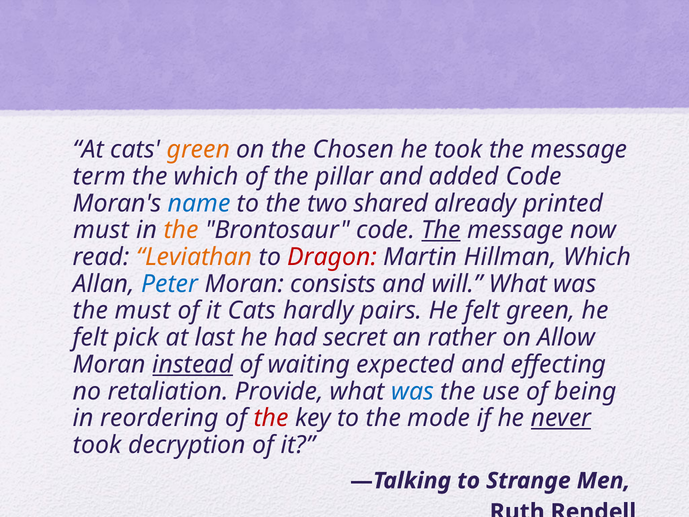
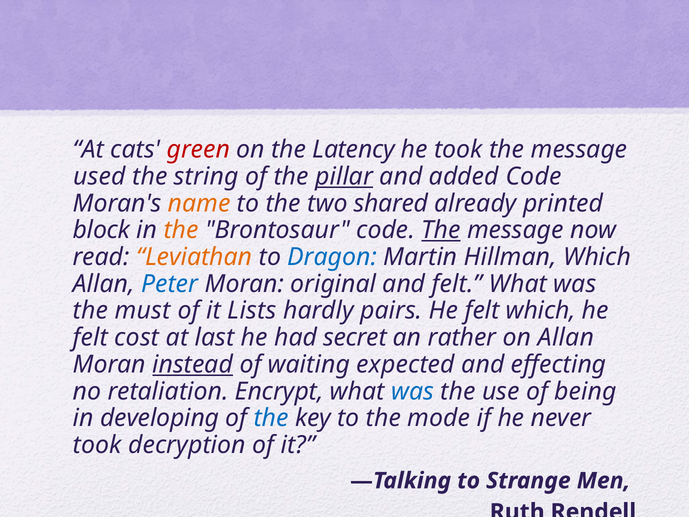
green at (198, 150) colour: orange -> red
Chosen: Chosen -> Latency
term: term -> used
the which: which -> string
pillar underline: none -> present
name colour: blue -> orange
must at (101, 230): must -> block
Dragon colour: red -> blue
consists: consists -> original
and will: will -> felt
it Cats: Cats -> Lists
felt green: green -> which
pick: pick -> cost
on Allow: Allow -> Allan
Provide: Provide -> Encrypt
reordering: reordering -> developing
the at (271, 418) colour: red -> blue
never underline: present -> none
